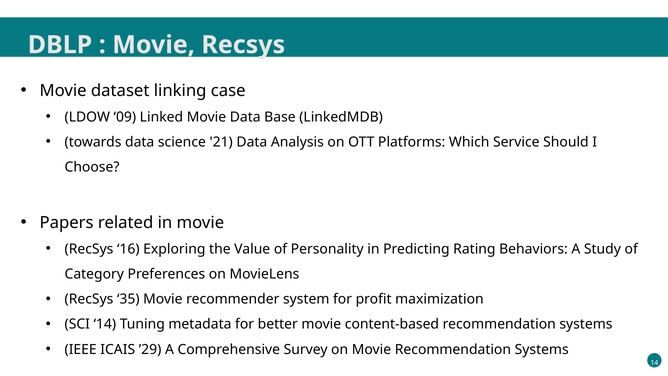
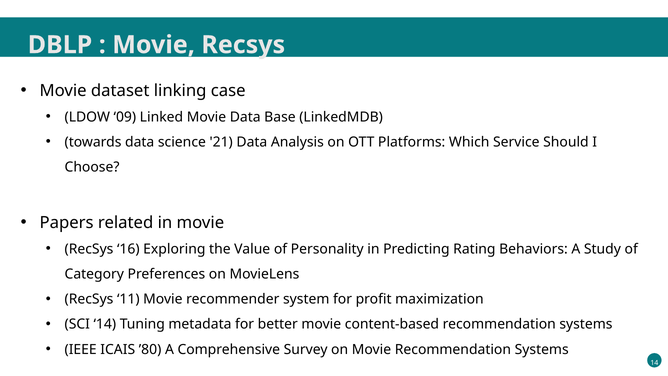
35: 35 -> 11
’29: ’29 -> ’80
